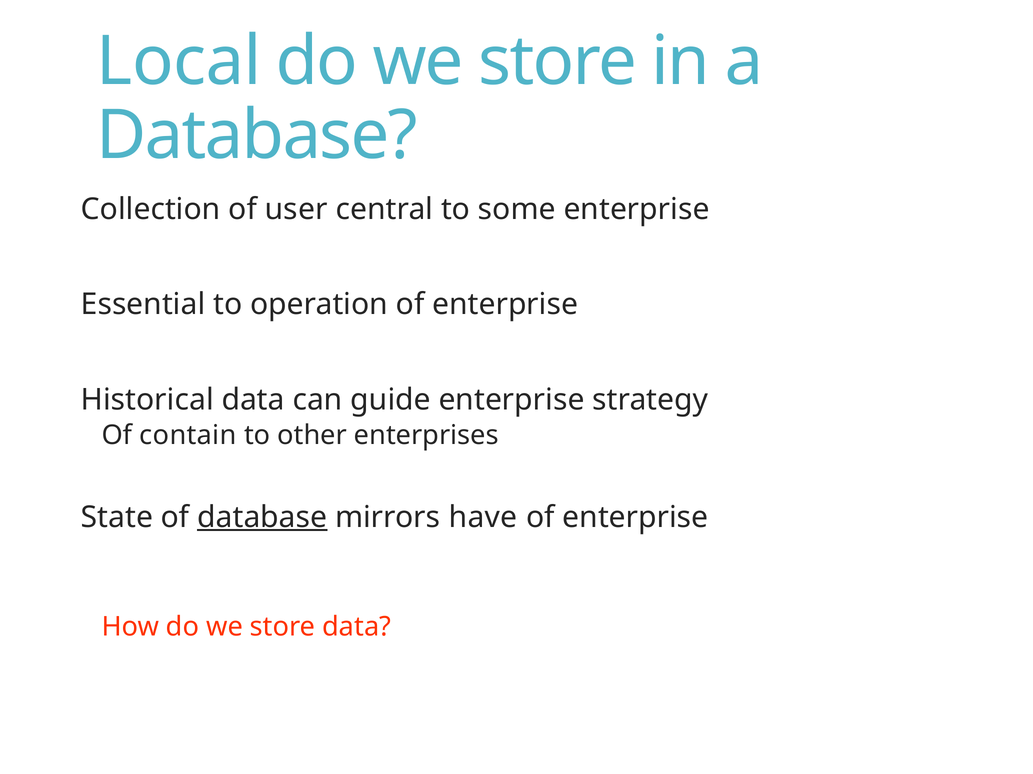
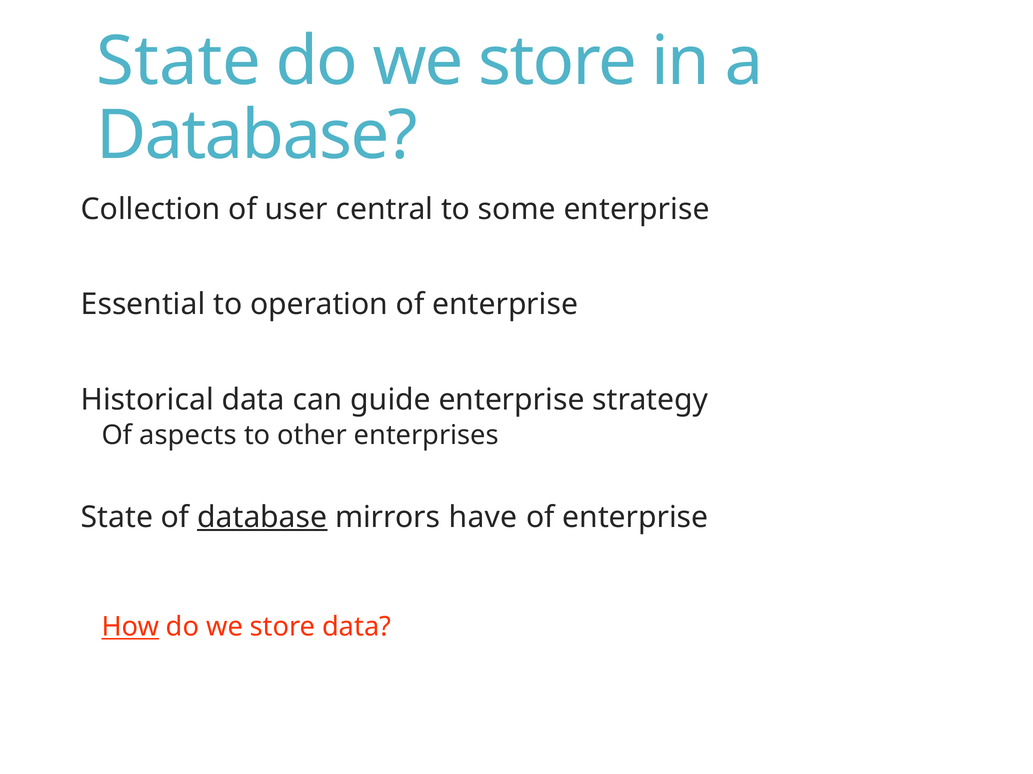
Local at (179, 61): Local -> State
contain: contain -> aspects
How underline: none -> present
